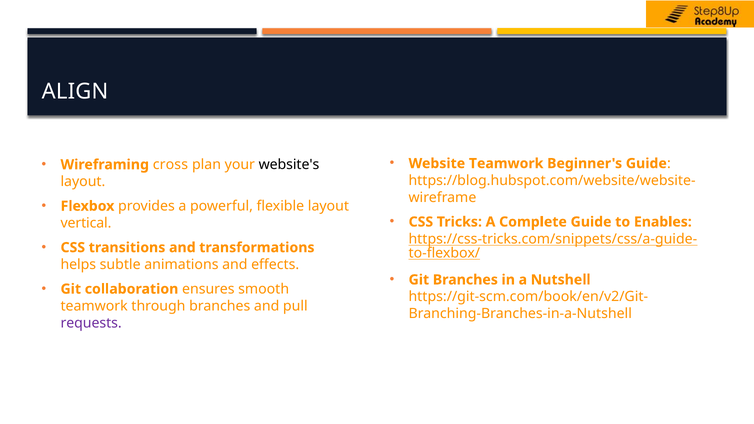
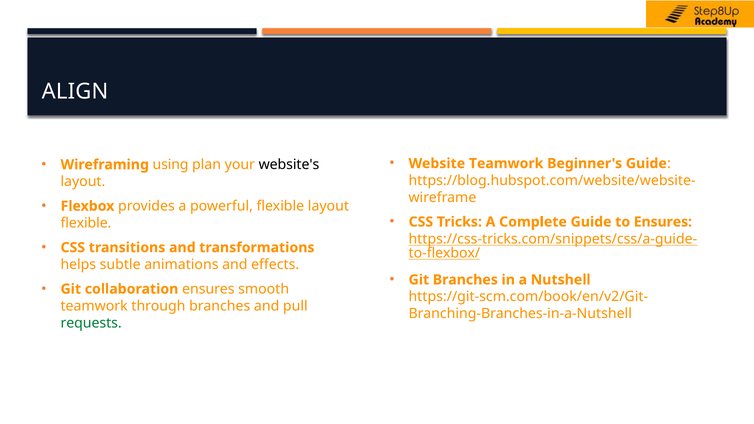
cross: cross -> using
to Enables: Enables -> Ensures
vertical at (86, 223): vertical -> flexible
requests colour: purple -> green
